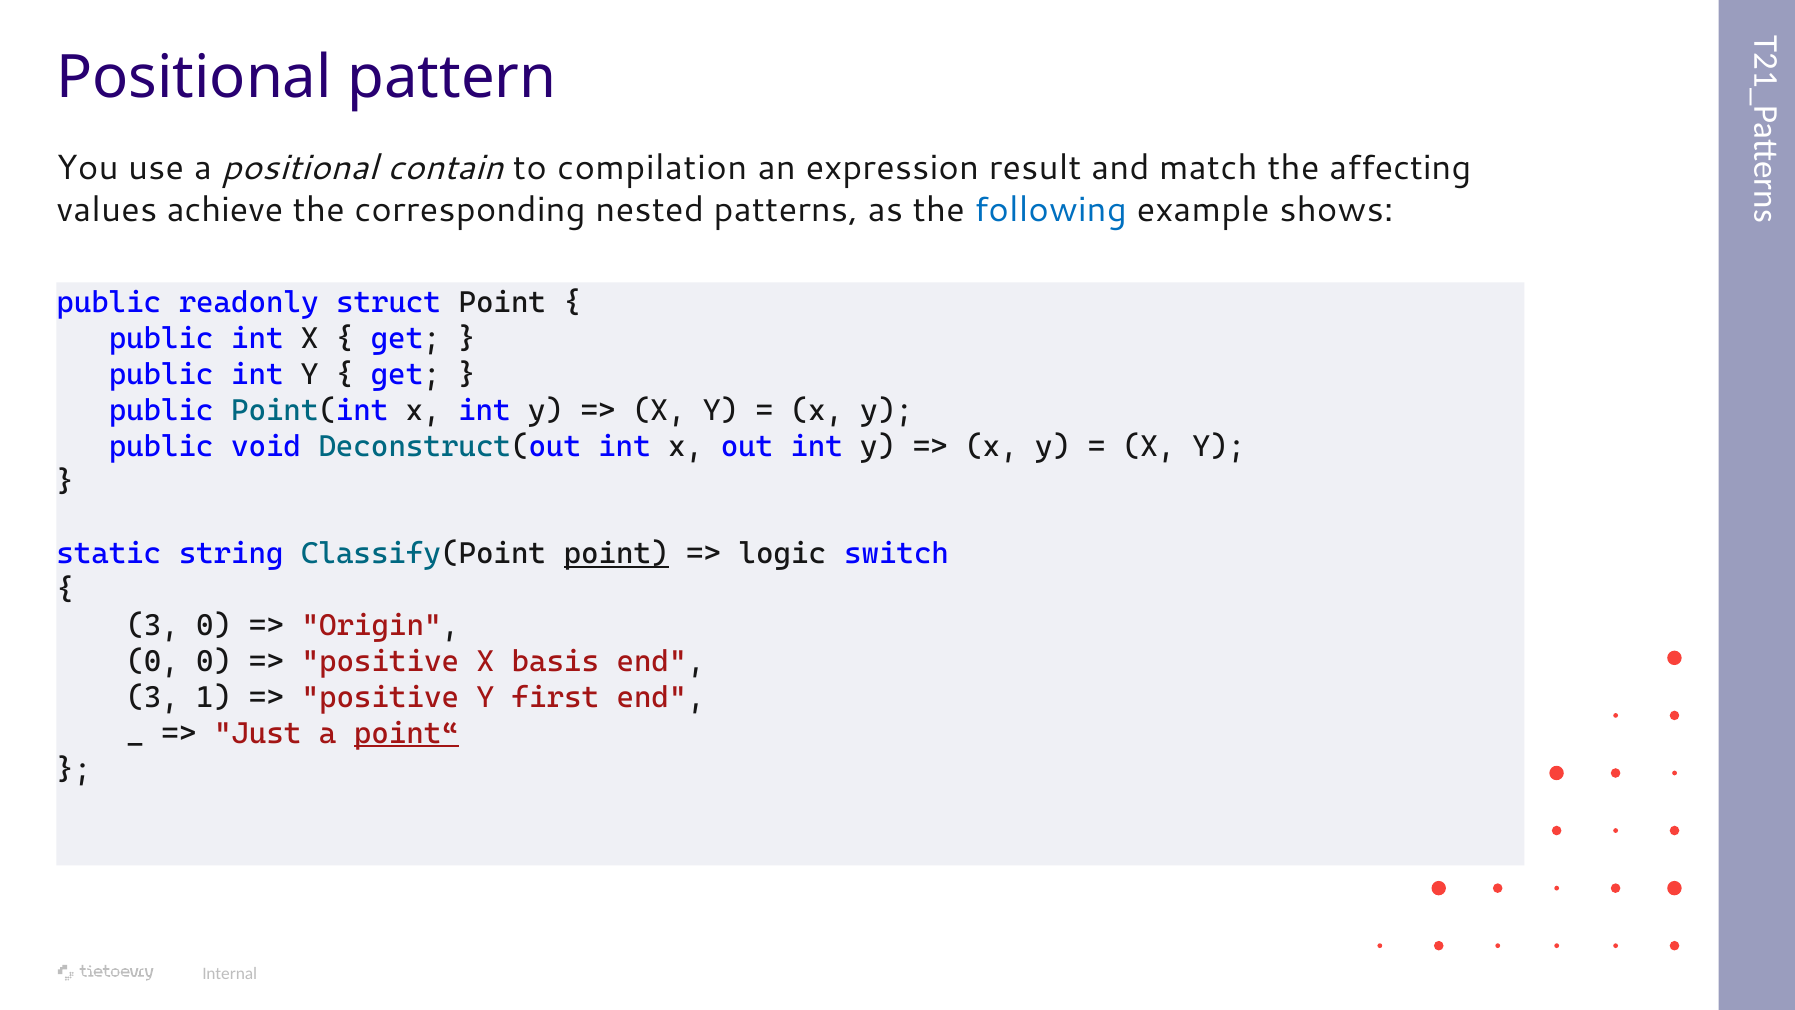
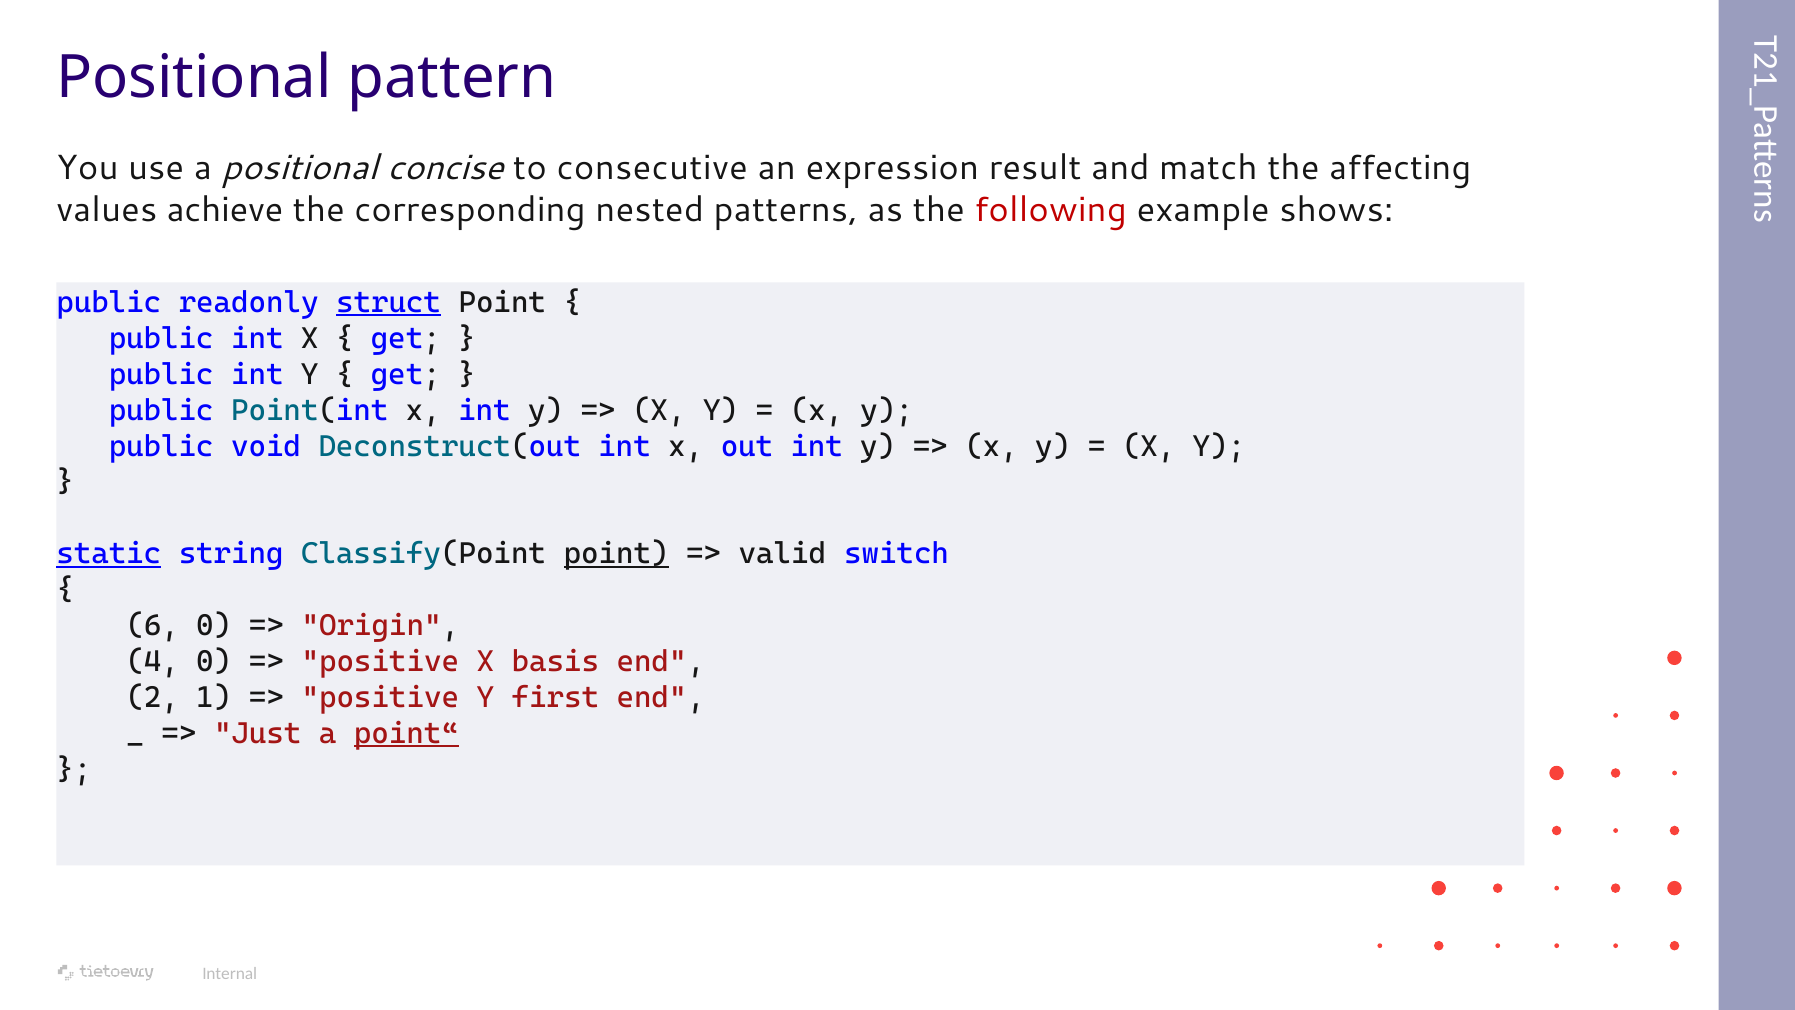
contain: contain -> concise
compilation: compilation -> consecutive
following colour: blue -> red
struct underline: none -> present
static underline: none -> present
logic: logic -> valid
3 at (153, 626): 3 -> 6
0 at (153, 661): 0 -> 4
3 at (153, 697): 3 -> 2
